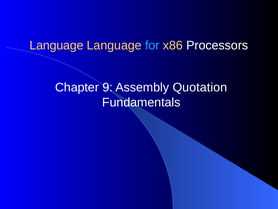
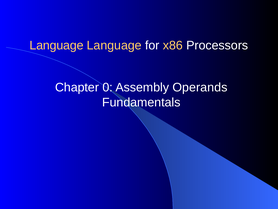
for colour: light blue -> white
9: 9 -> 0
Quotation: Quotation -> Operands
